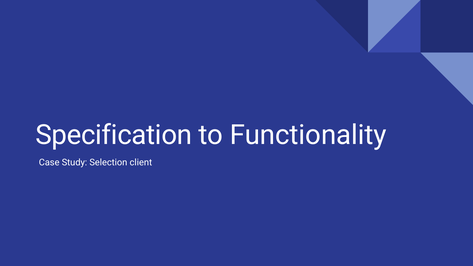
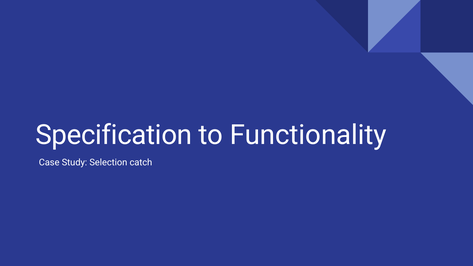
client: client -> catch
